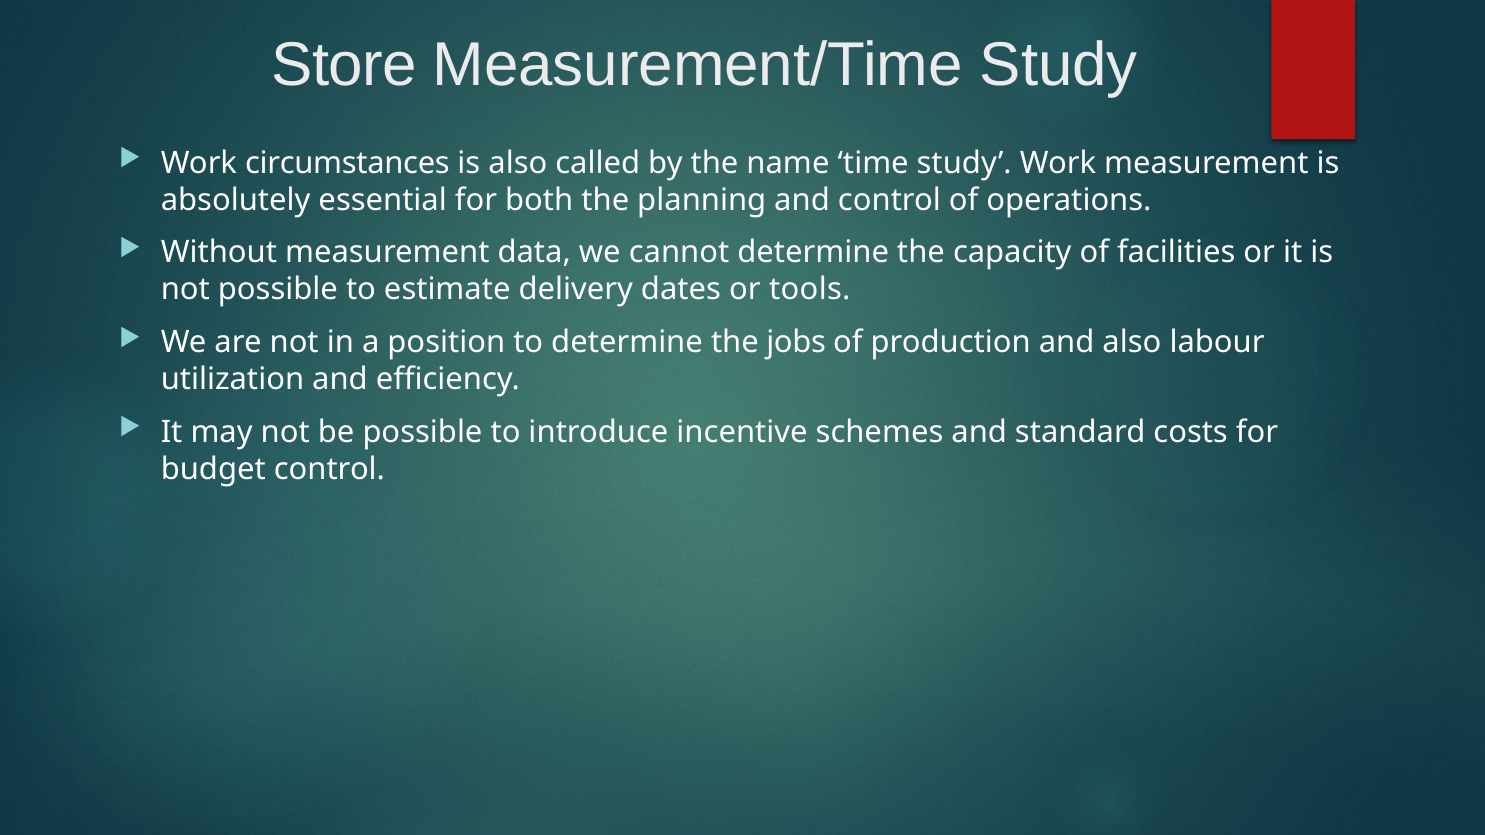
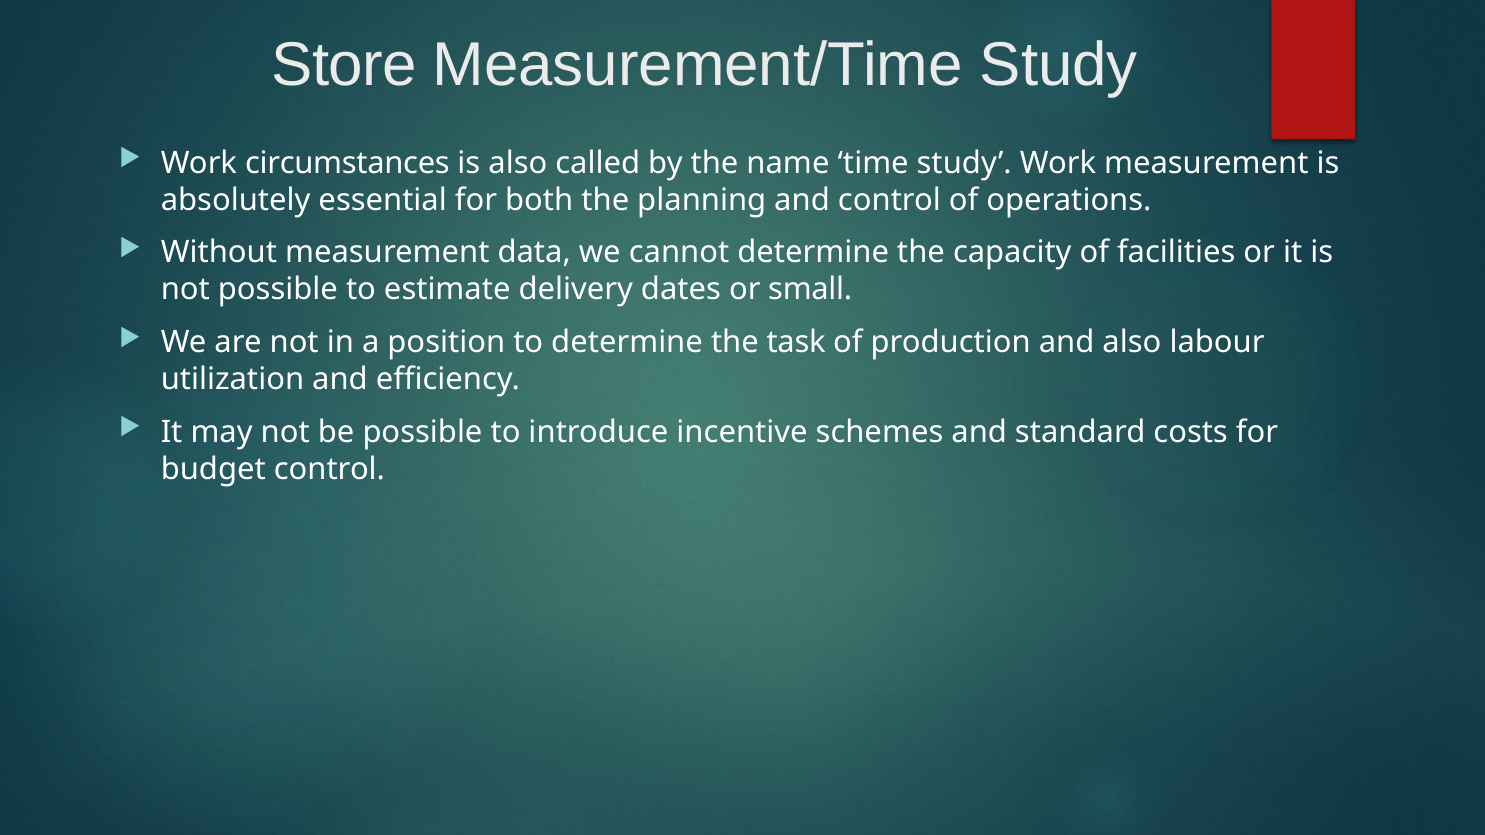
tools: tools -> small
jobs: jobs -> task
